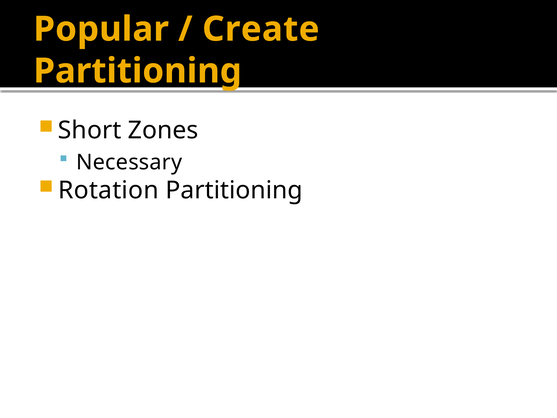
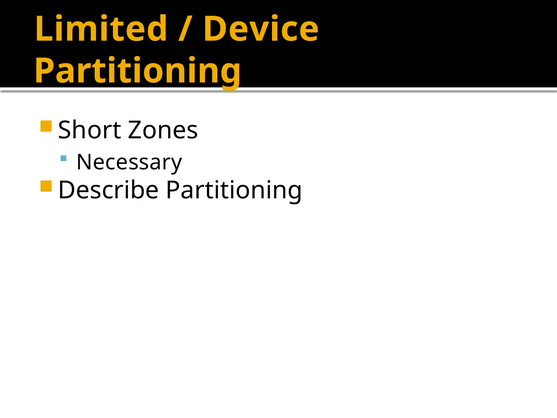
Popular: Popular -> Limited
Create: Create -> Device
Rotation: Rotation -> Describe
